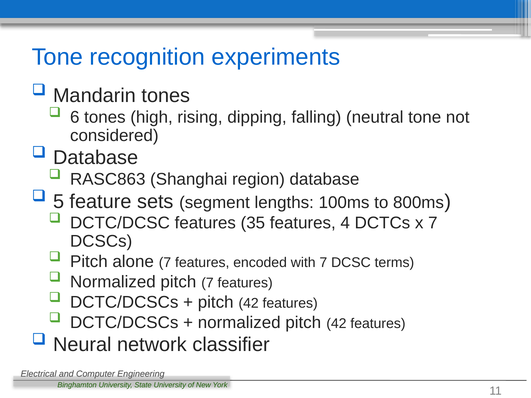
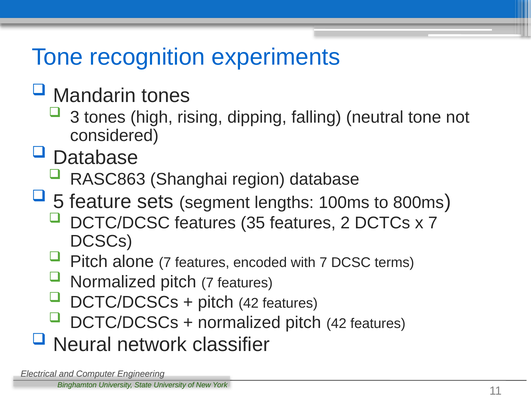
6: 6 -> 3
4: 4 -> 2
